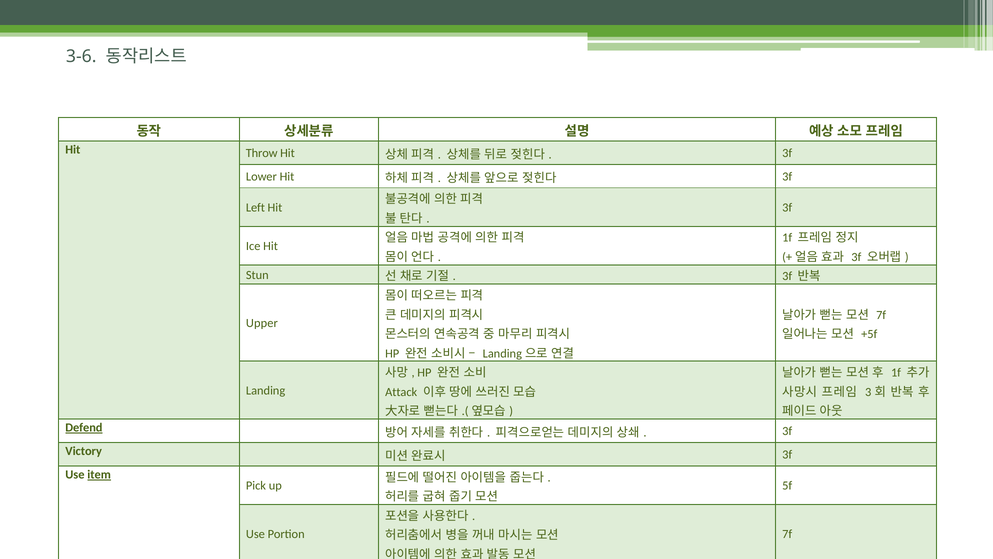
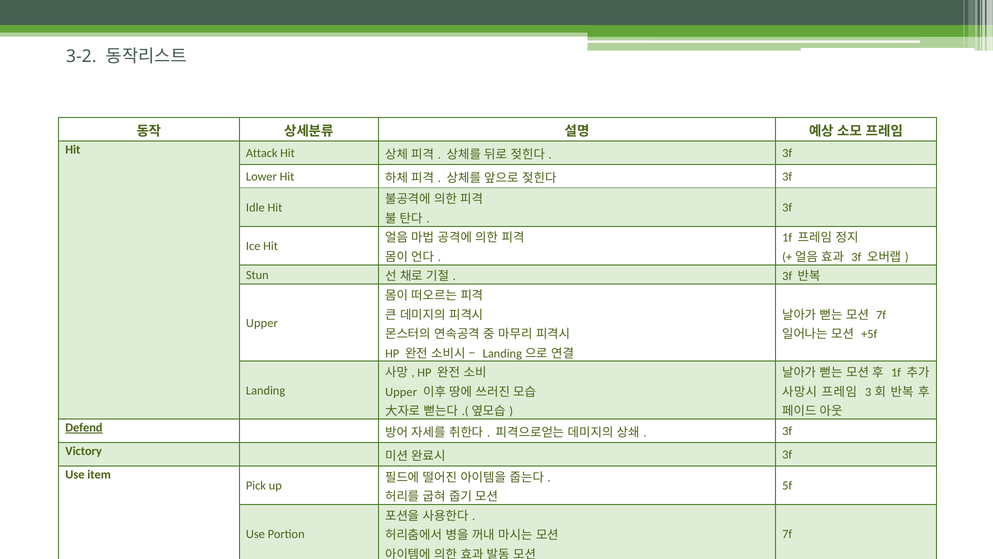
3-6: 3-6 -> 3-2
Throw: Throw -> Attack
Left: Left -> Idle
Attack at (401, 392): Attack -> Upper
item underline: present -> none
